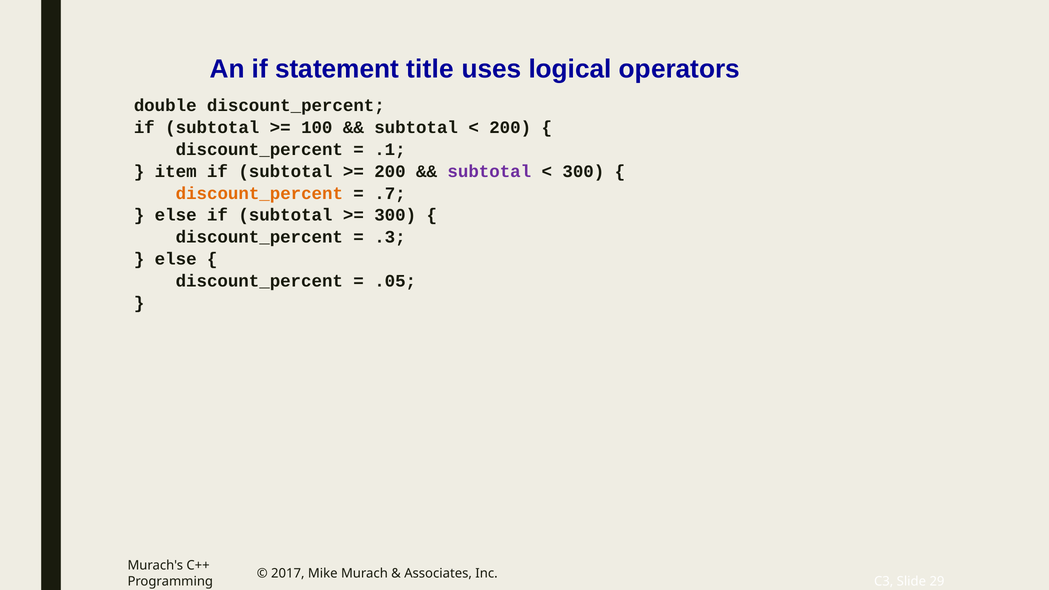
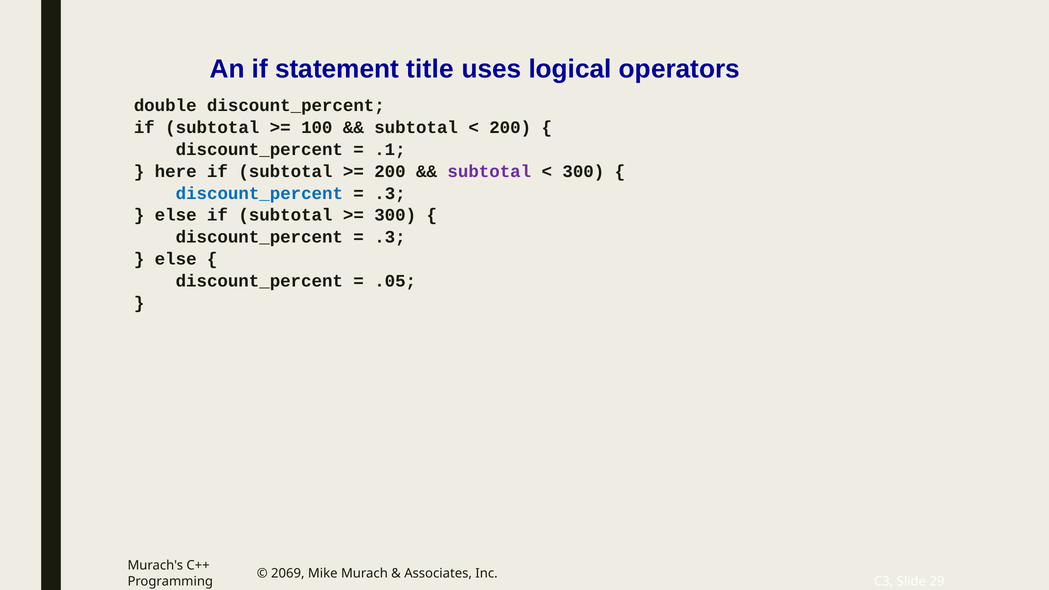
item: item -> here
discount_percent at (259, 193) colour: orange -> blue
.7 at (390, 193): .7 -> .3
2017: 2017 -> 2069
